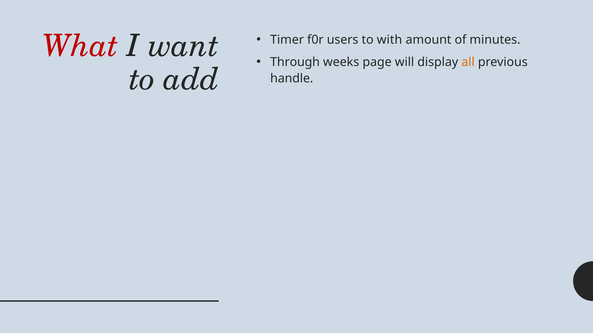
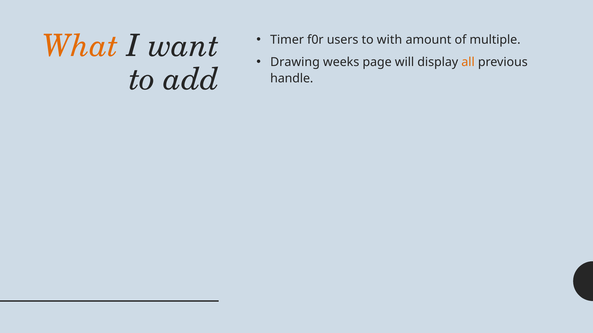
minutes: minutes -> multiple
What colour: red -> orange
Through: Through -> Drawing
